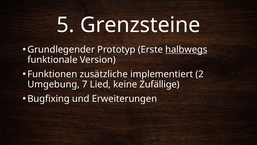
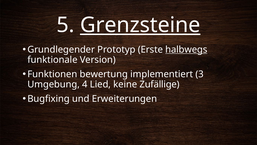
Grenzsteine underline: none -> present
zusätzliche: zusätzliche -> bewertung
2: 2 -> 3
7: 7 -> 4
